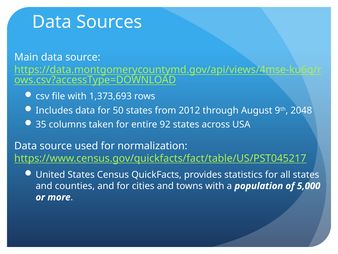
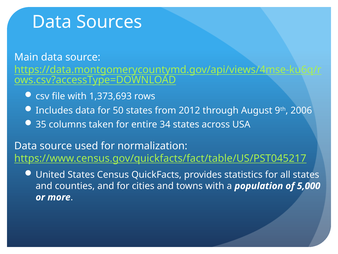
2048: 2048 -> 2006
92: 92 -> 34
